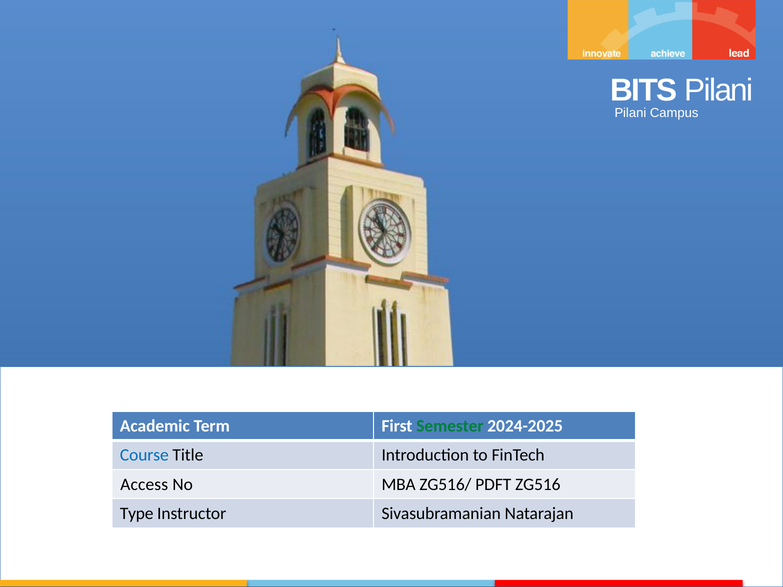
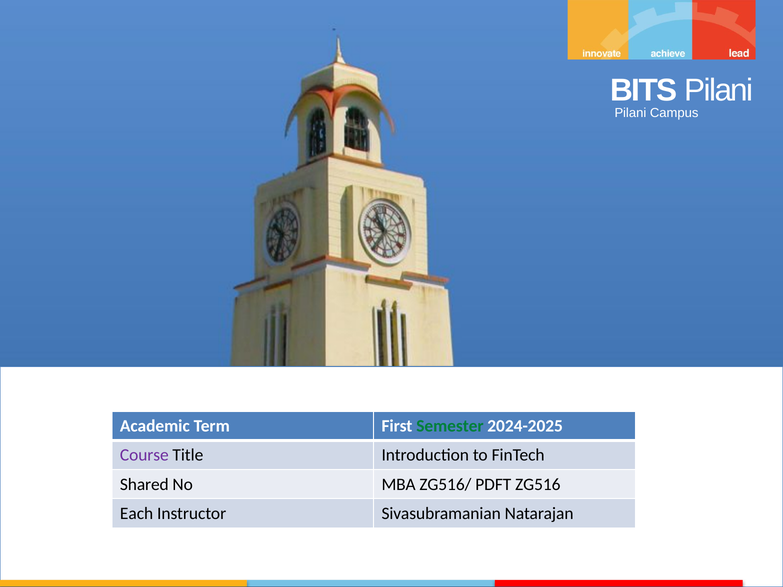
Course colour: blue -> purple
Access: Access -> Shared
Type: Type -> Each
